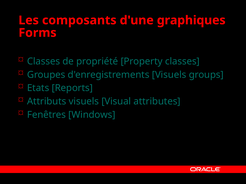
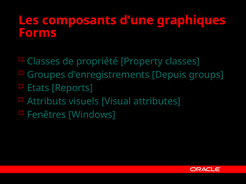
d'enregistrements Visuels: Visuels -> Depuis
